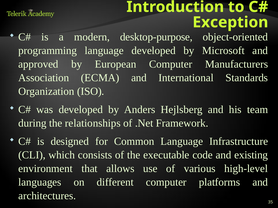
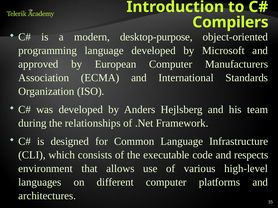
Exception: Exception -> Compilers
existing: existing -> respects
